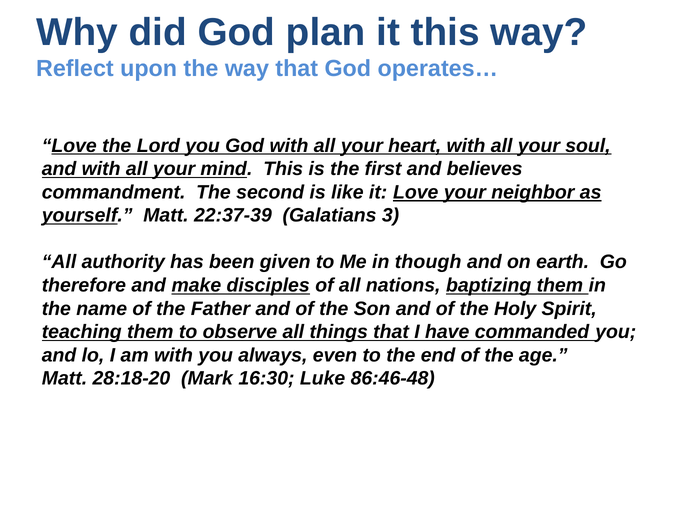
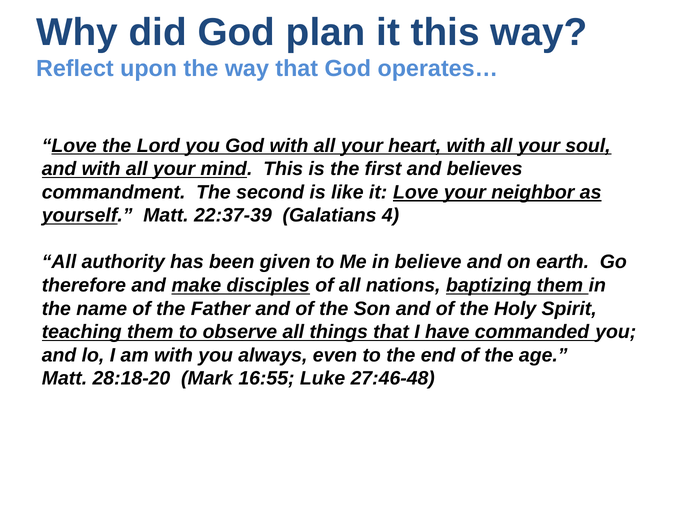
3: 3 -> 4
though: though -> believe
16:30: 16:30 -> 16:55
86:46-48: 86:46-48 -> 27:46-48
